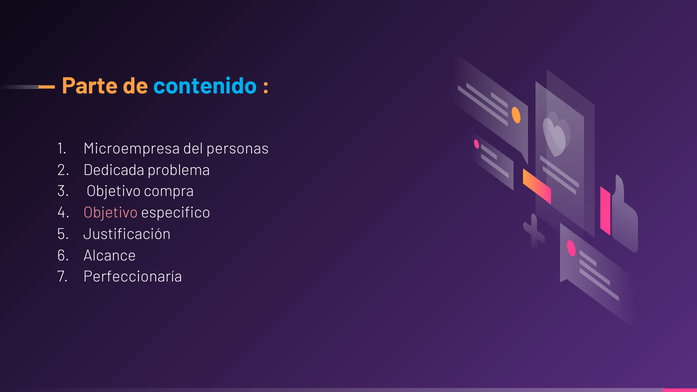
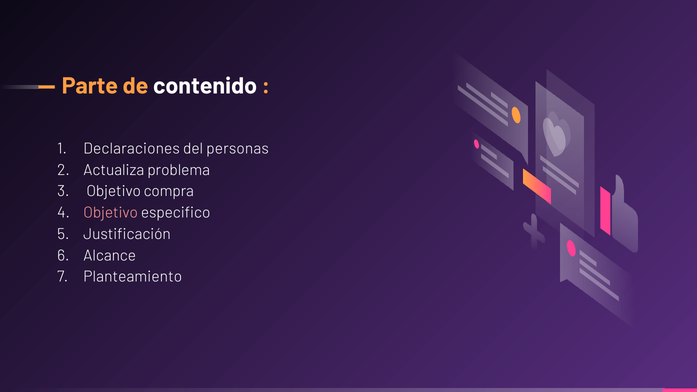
contenido colour: light blue -> white
Microempresa: Microempresa -> Declaraciones
Dedicada: Dedicada -> Actualiza
Perfeccionaría: Perfeccionaría -> Planteamiento
